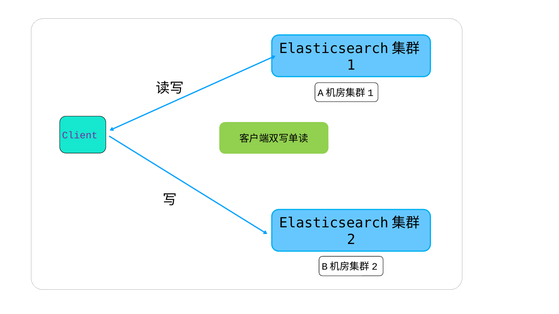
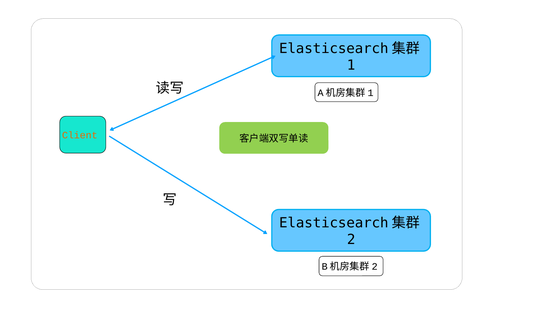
Client colour: purple -> orange
